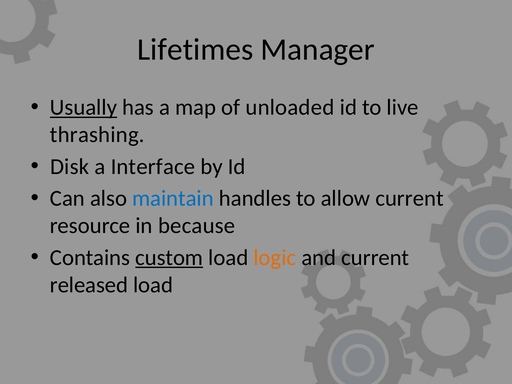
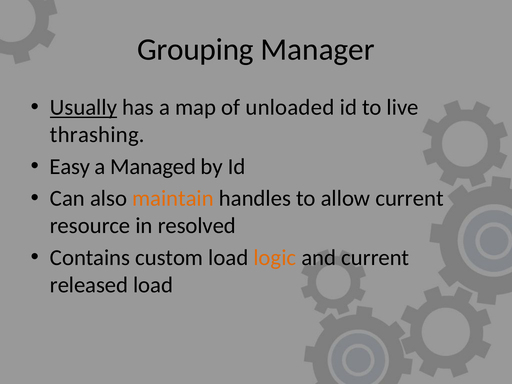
Lifetimes: Lifetimes -> Grouping
Disk: Disk -> Easy
Interface: Interface -> Managed
maintain colour: blue -> orange
because: because -> resolved
custom underline: present -> none
